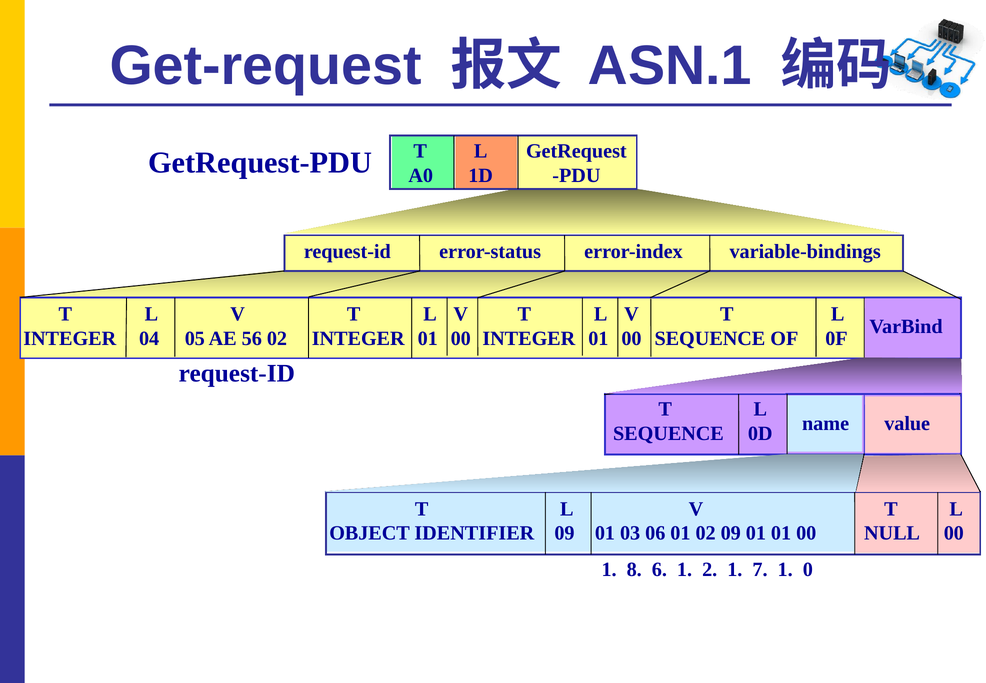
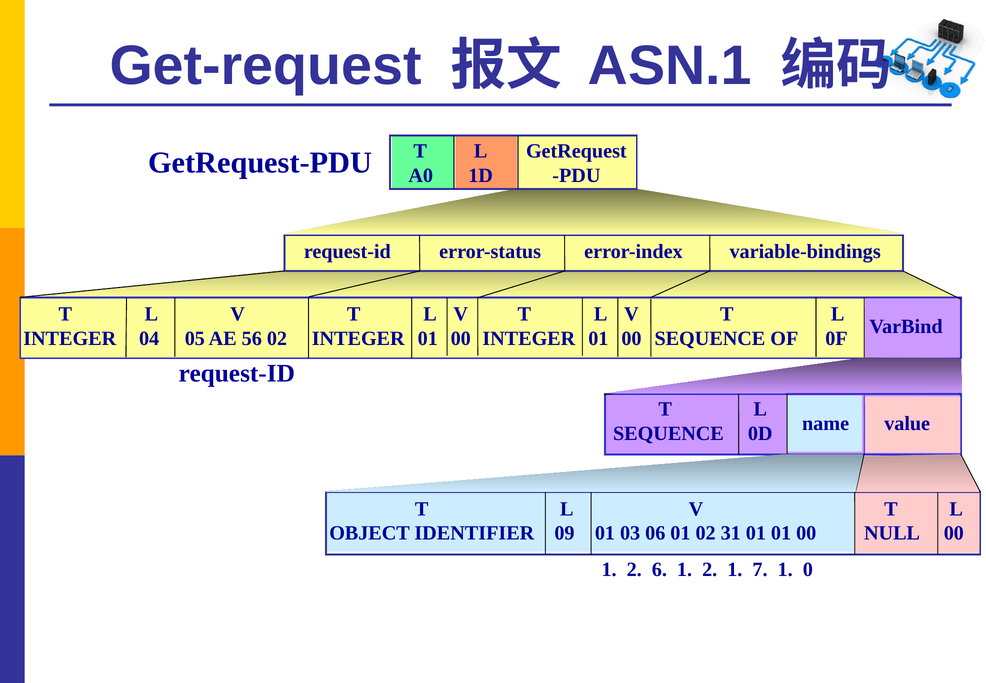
02 09: 09 -> 31
8 at (634, 569): 8 -> 2
